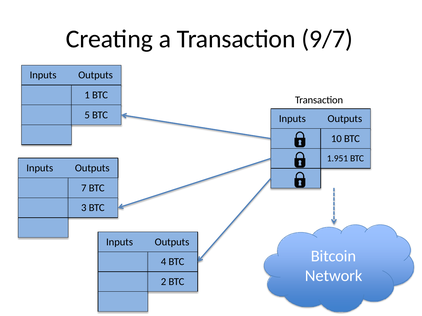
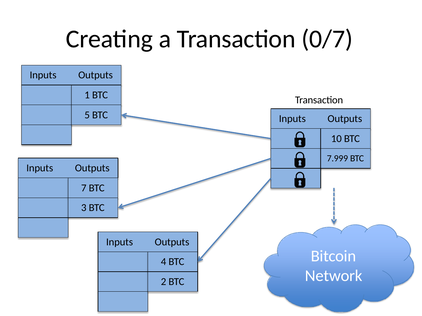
9/7: 9/7 -> 0/7
1.951: 1.951 -> 7.999
